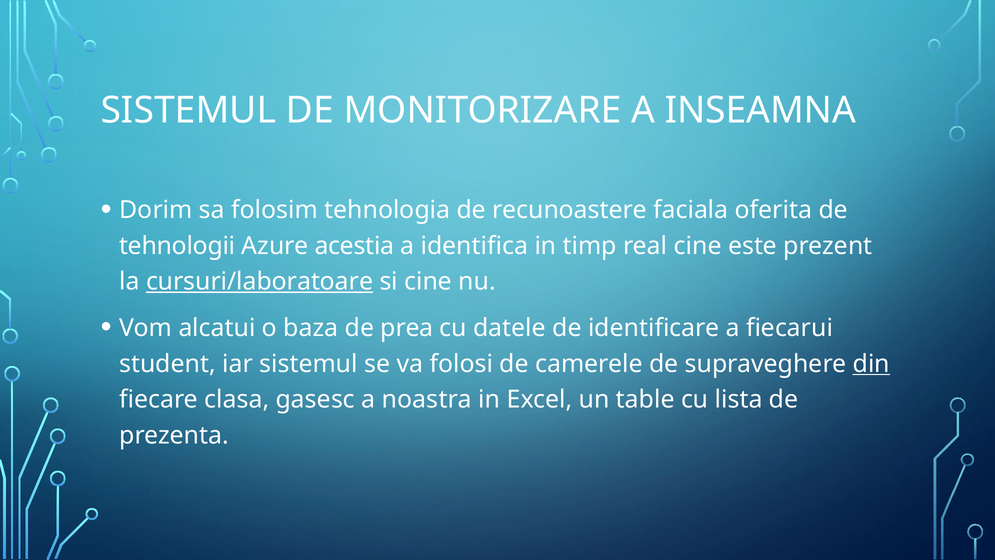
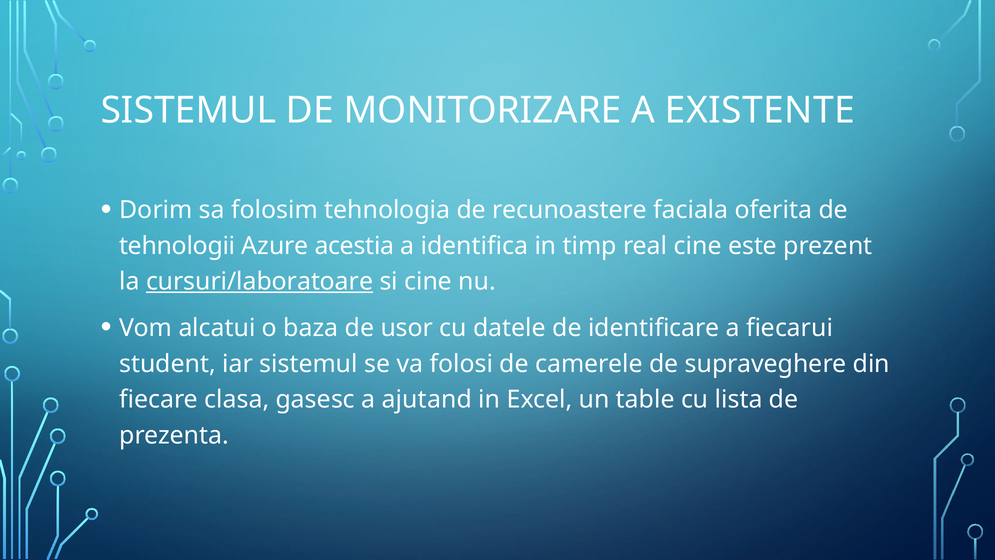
INSEAMNA: INSEAMNA -> EXISTENTE
prea: prea -> usor
din underline: present -> none
noastra: noastra -> ajutand
